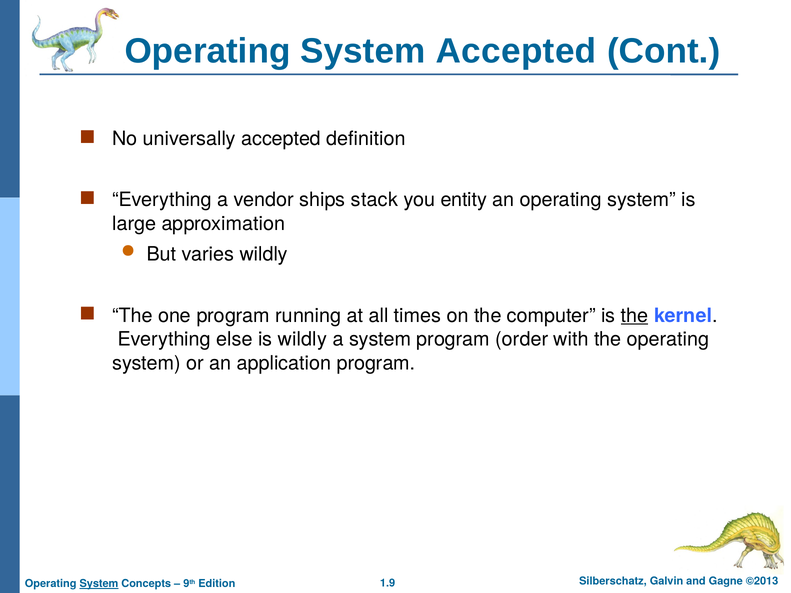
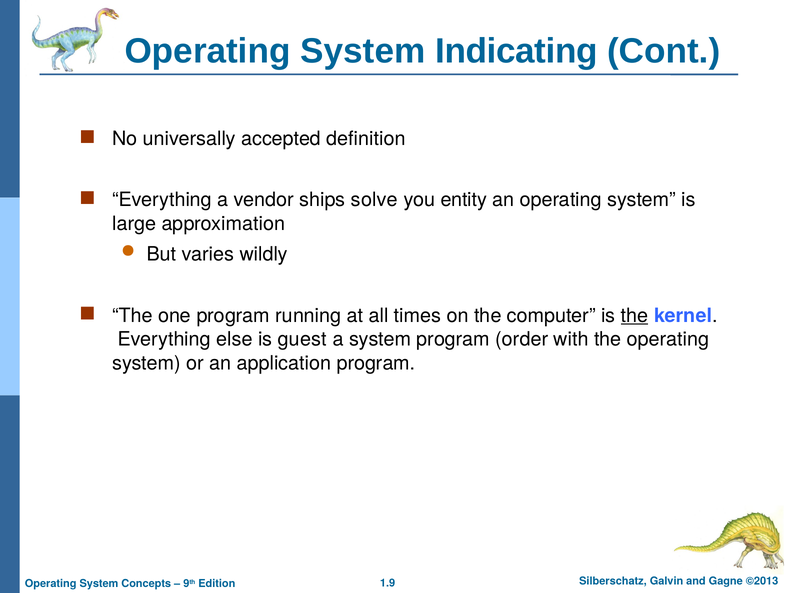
System Accepted: Accepted -> Indicating
stack: stack -> solve
is wildly: wildly -> guest
System at (99, 584) underline: present -> none
